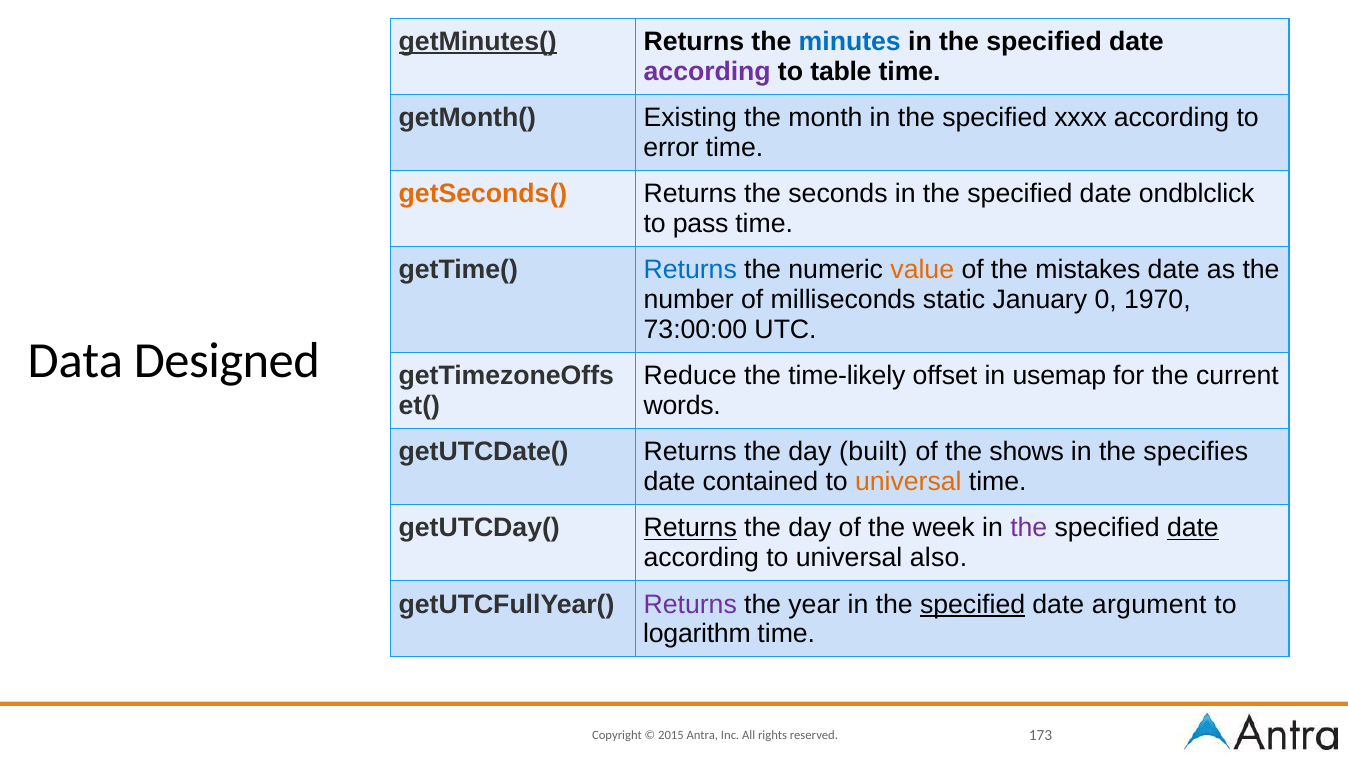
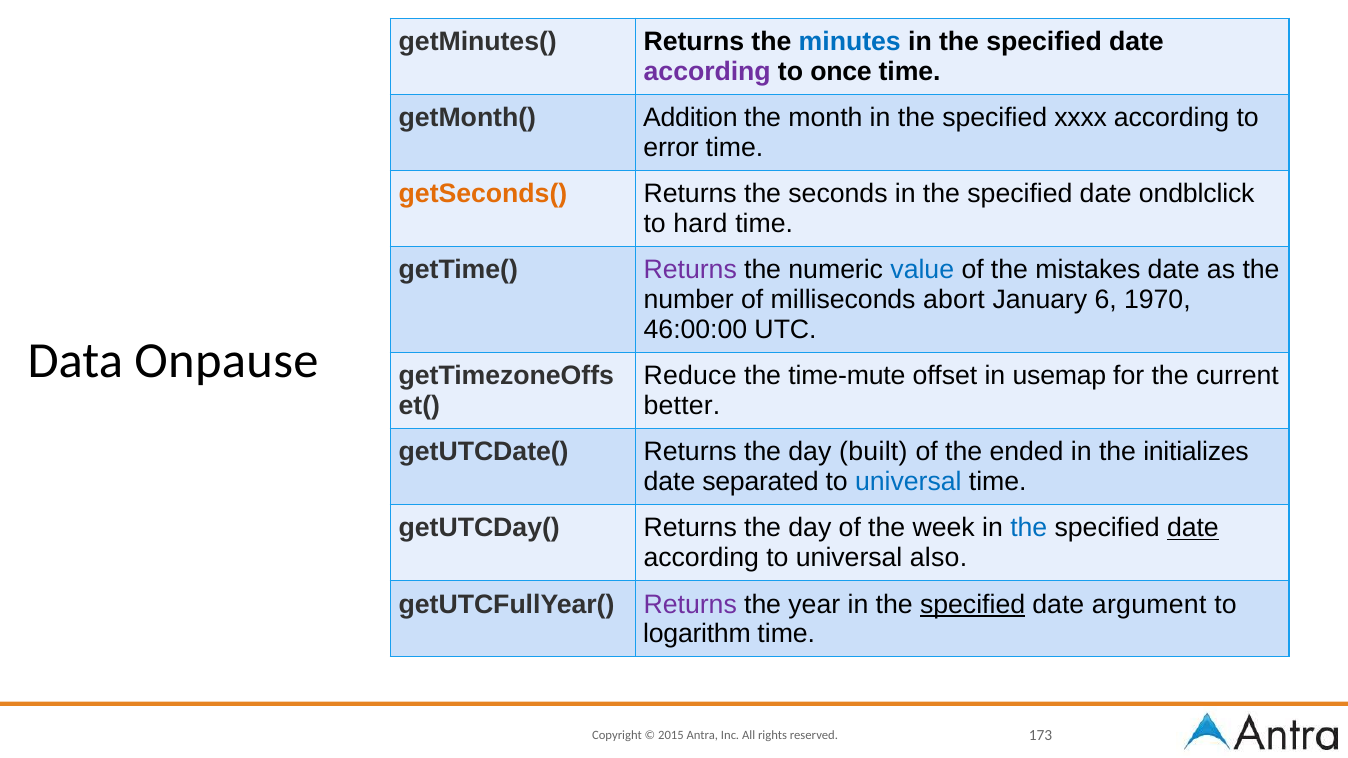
getMinutes( underline: present -> none
table: table -> once
Existing: Existing -> Addition
pass: pass -> hard
Returns at (690, 270) colour: blue -> purple
value colour: orange -> blue
static: static -> abort
0: 0 -> 6
73:00:00: 73:00:00 -> 46:00:00
Designed: Designed -> Onpause
time-likely: time-likely -> time-mute
words: words -> better
shows: shows -> ended
specifies: specifies -> initializes
contained: contained -> separated
universal at (908, 482) colour: orange -> blue
Returns at (690, 528) underline: present -> none
the at (1029, 528) colour: purple -> blue
